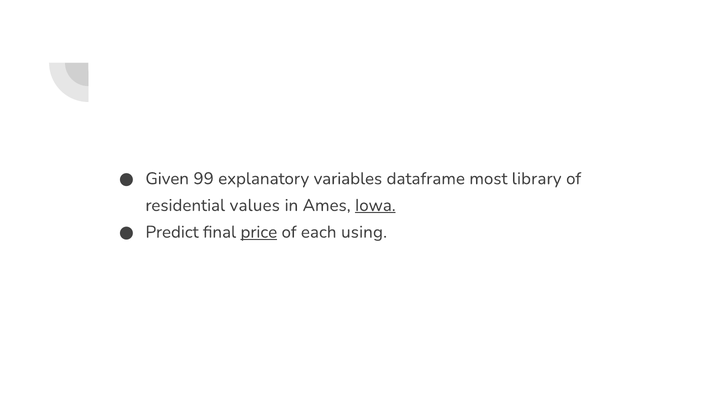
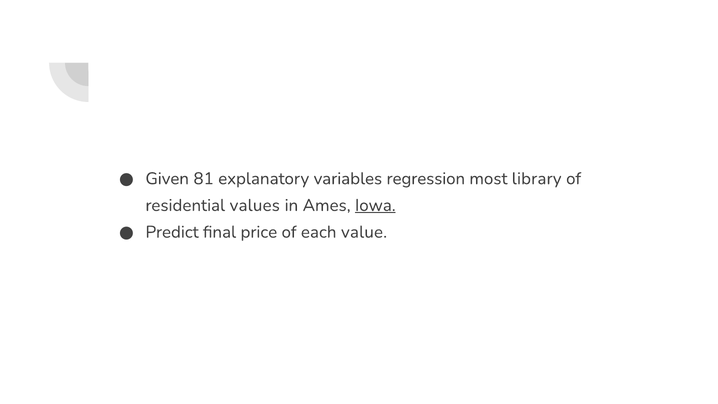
99: 99 -> 81
dataframe: dataframe -> regression
price underline: present -> none
using: using -> value
